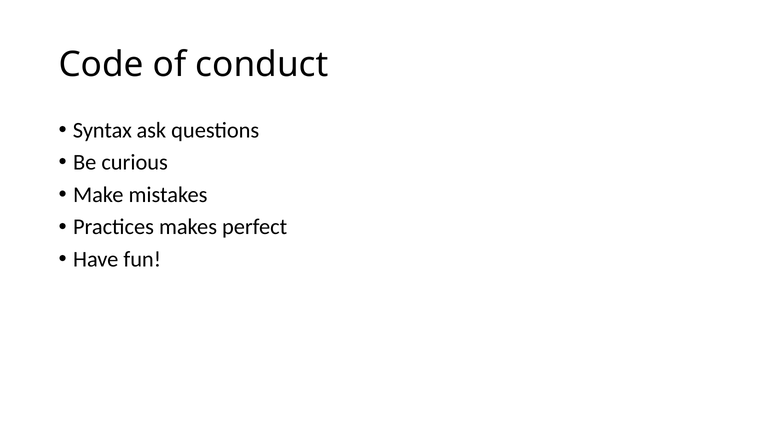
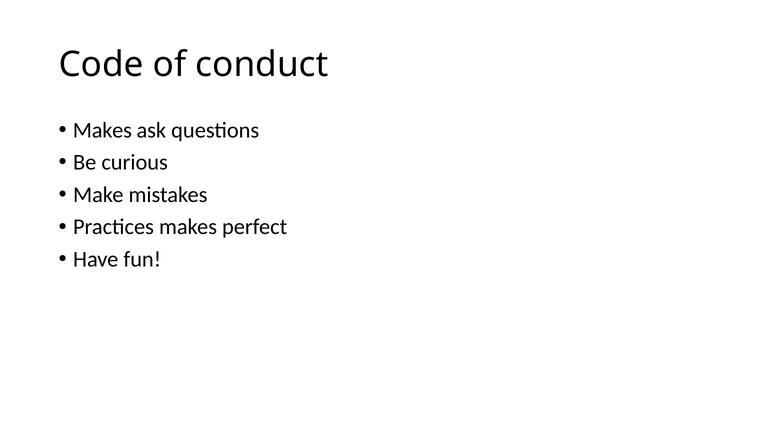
Syntax at (102, 130): Syntax -> Makes
